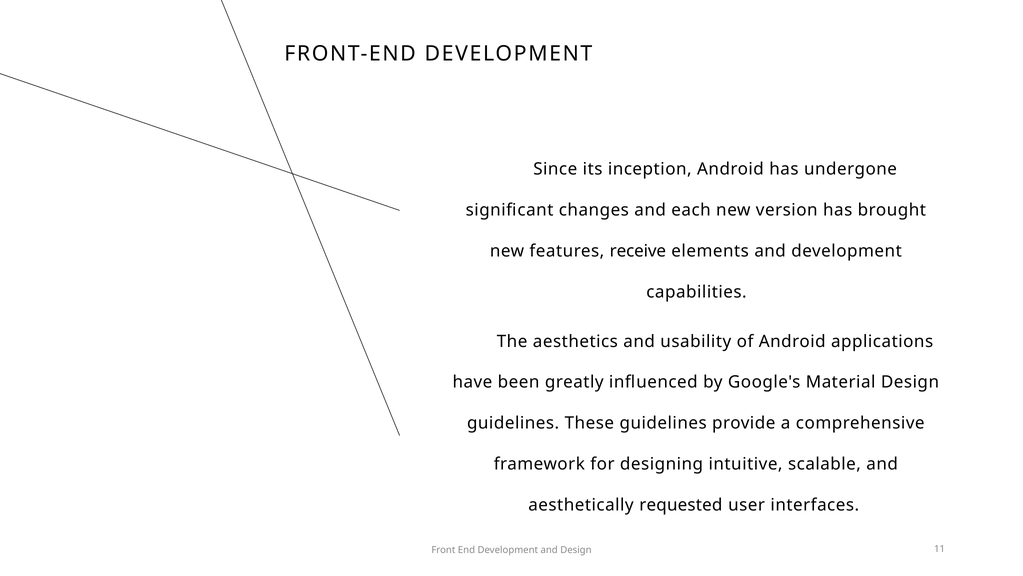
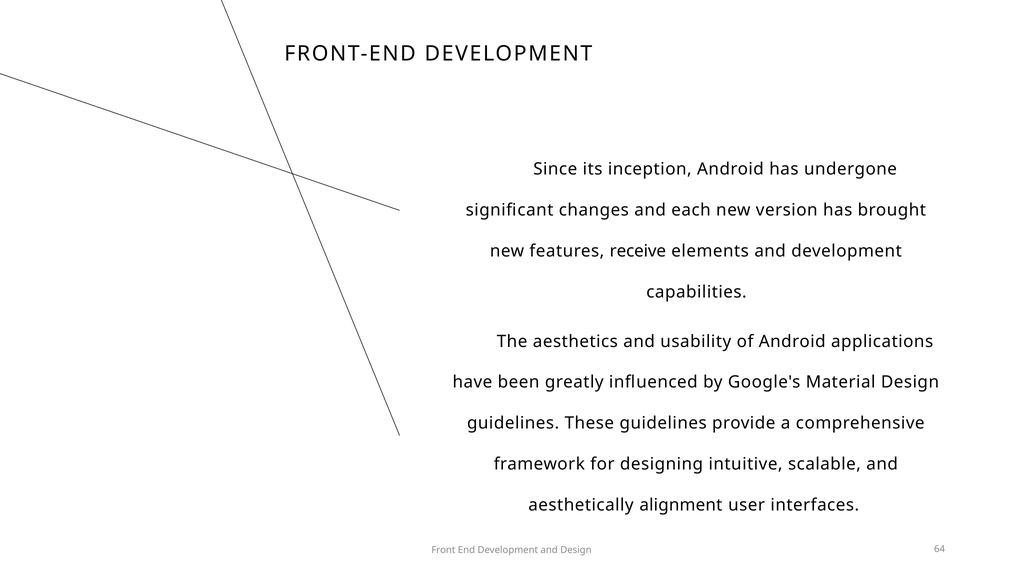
requested: requested -> alignment
11: 11 -> 64
